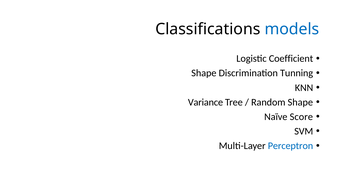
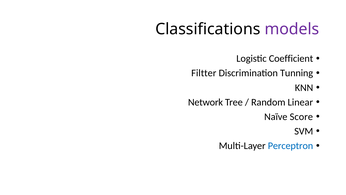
models colour: blue -> purple
Shape at (204, 73): Shape -> Filtter
Variance: Variance -> Network
Random Shape: Shape -> Linear
